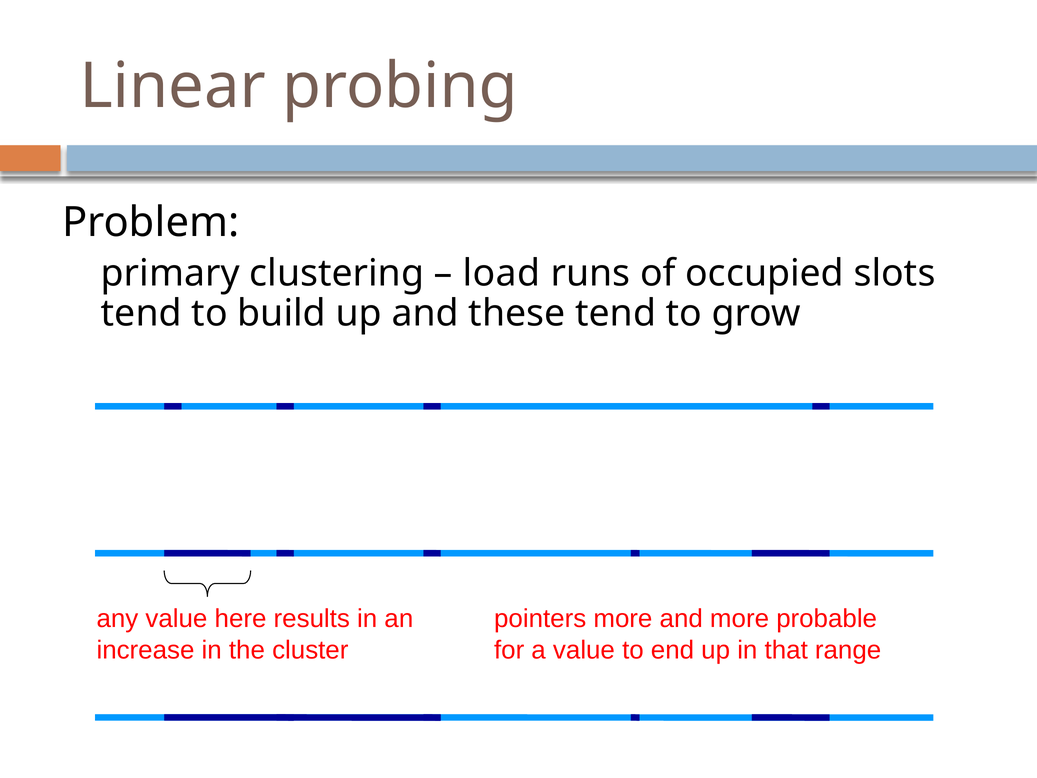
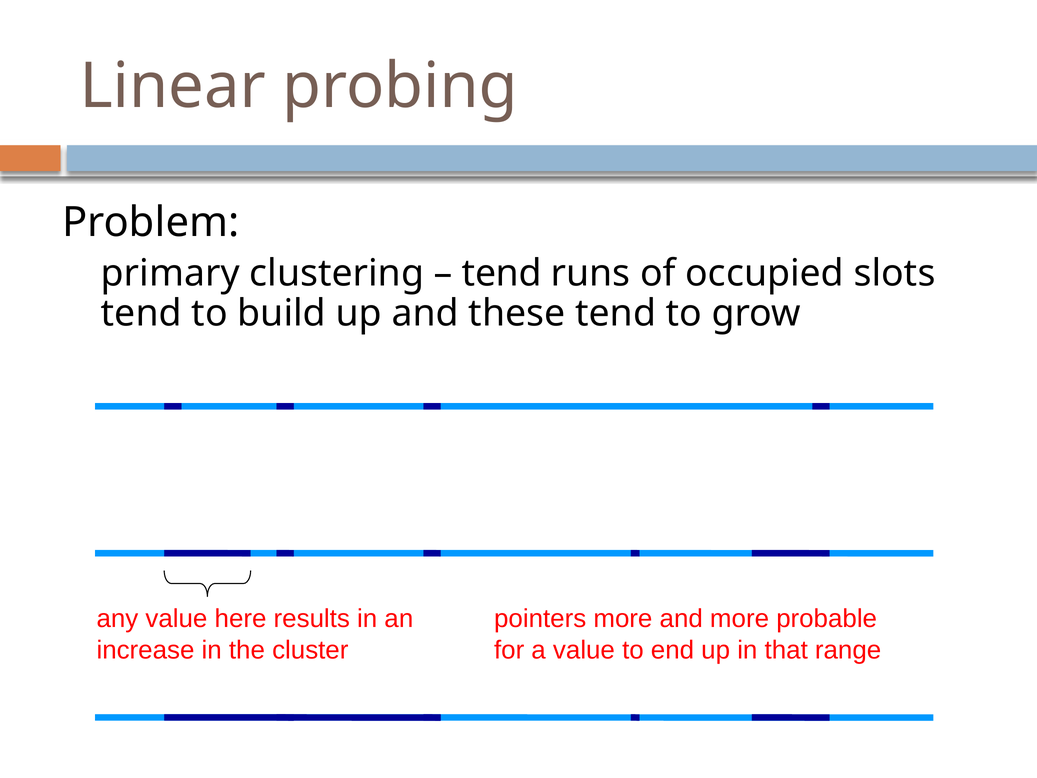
load at (501, 273): load -> tend
